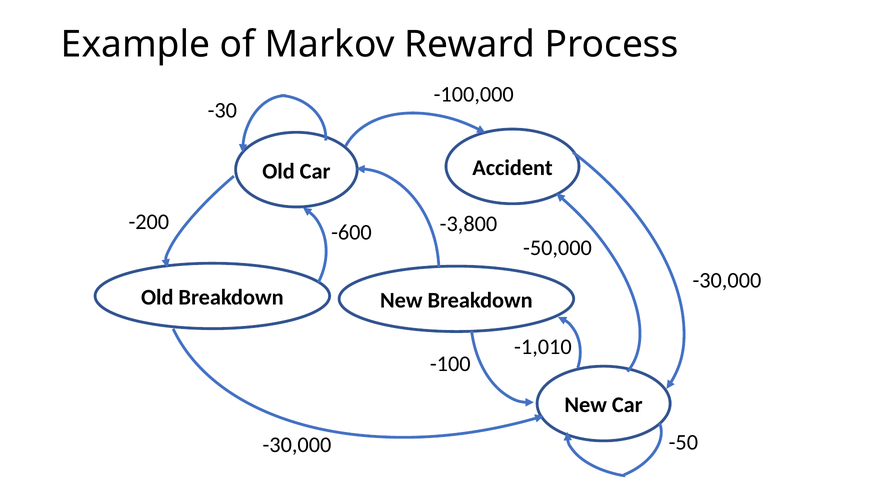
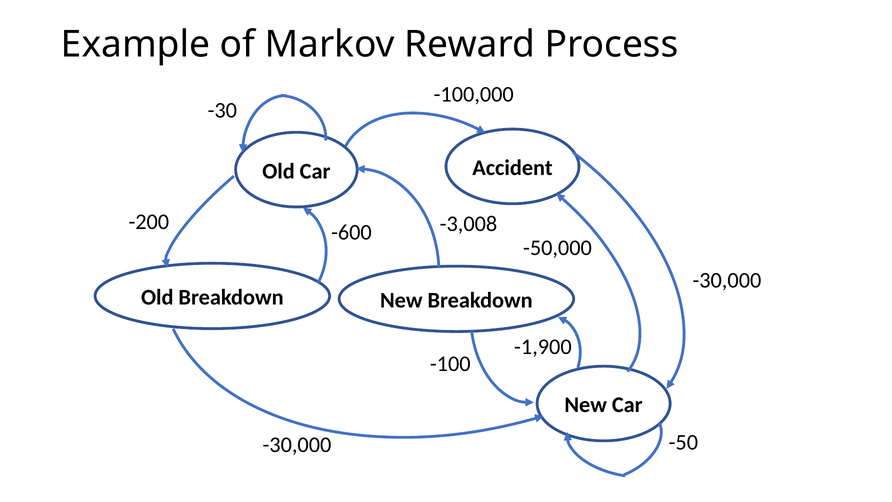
-3,800: -3,800 -> -3,008
-1,010: -1,010 -> -1,900
